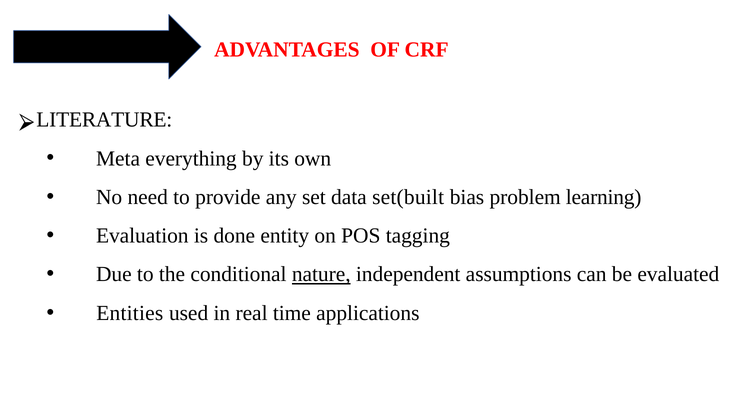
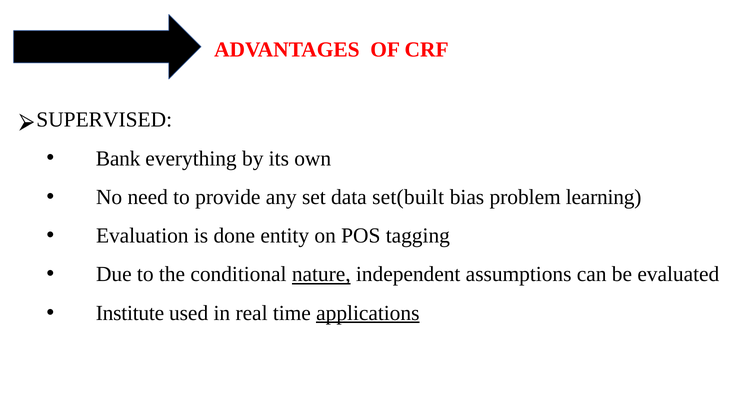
LITERATURE: LITERATURE -> SUPERVISED
Meta: Meta -> Bank
Entities: Entities -> Institute
applications underline: none -> present
